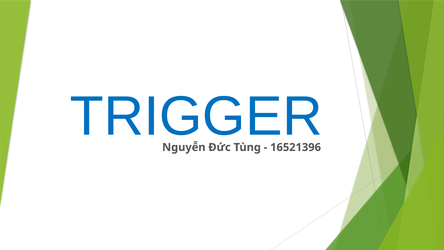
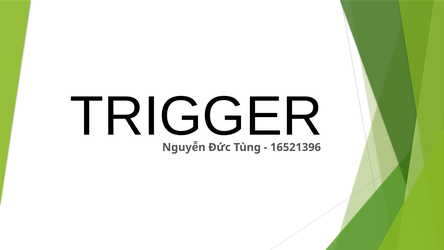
TRIGGER colour: blue -> black
